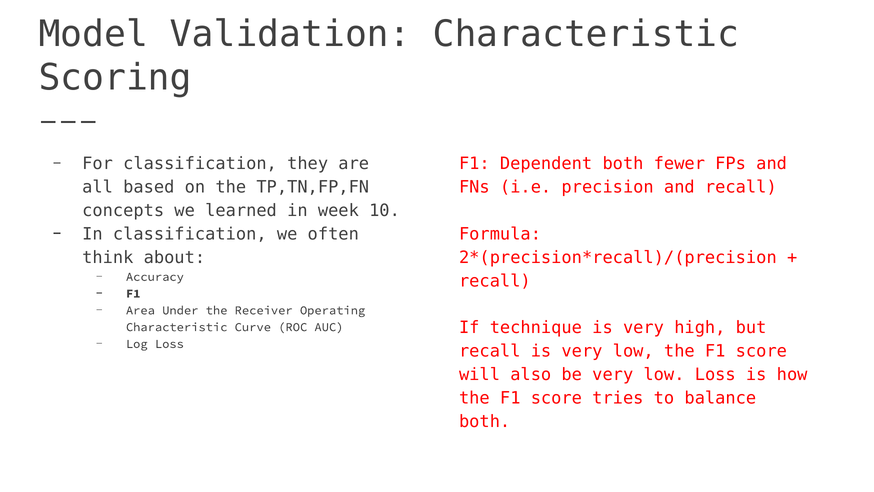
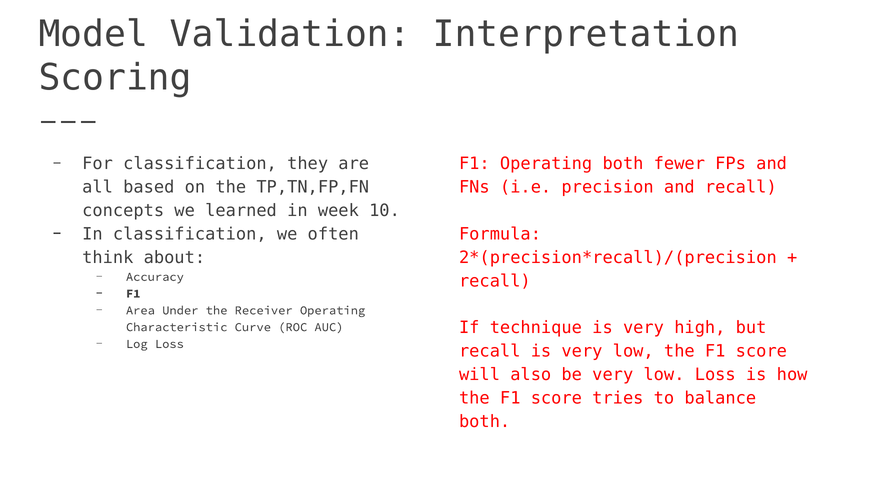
Validation Characteristic: Characteristic -> Interpretation
F1 Dependent: Dependent -> Operating
